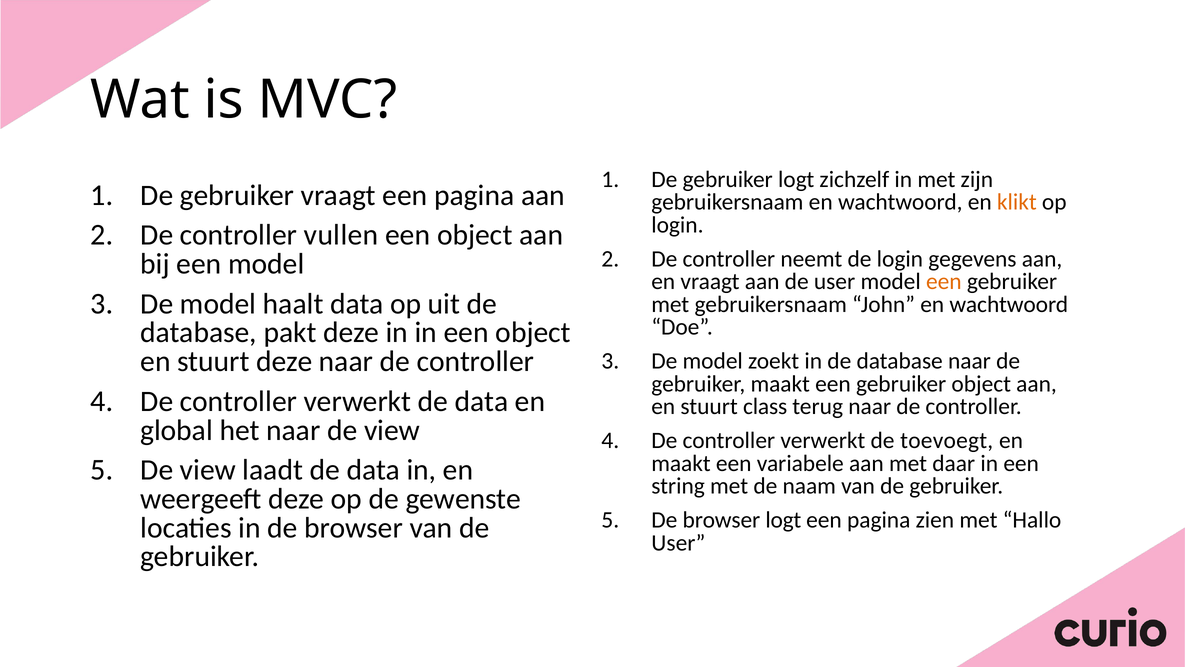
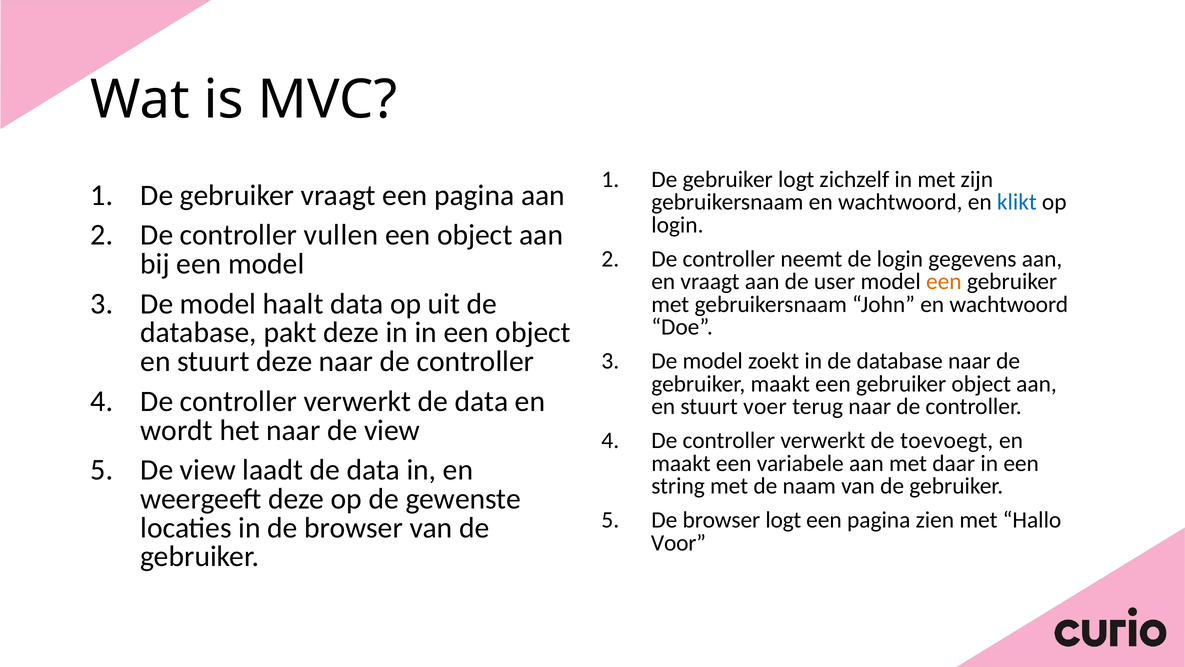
klikt colour: orange -> blue
class: class -> voer
global: global -> wordt
User at (678, 543): User -> Voor
